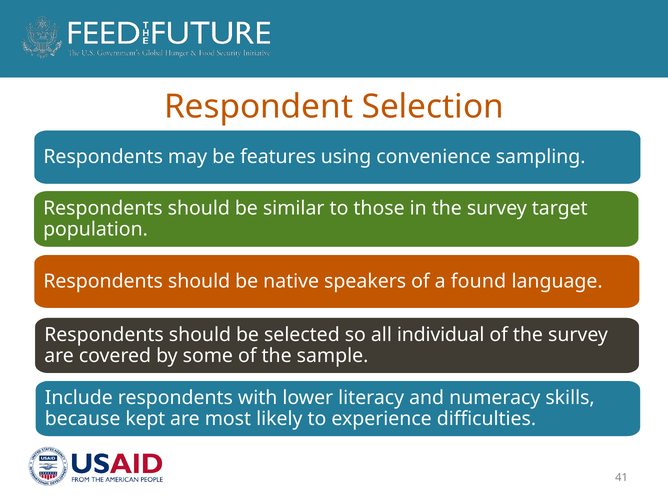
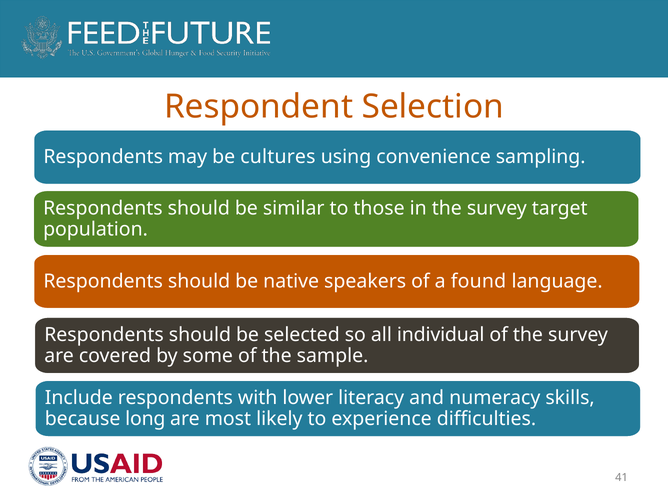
features: features -> cultures
kept: kept -> long
